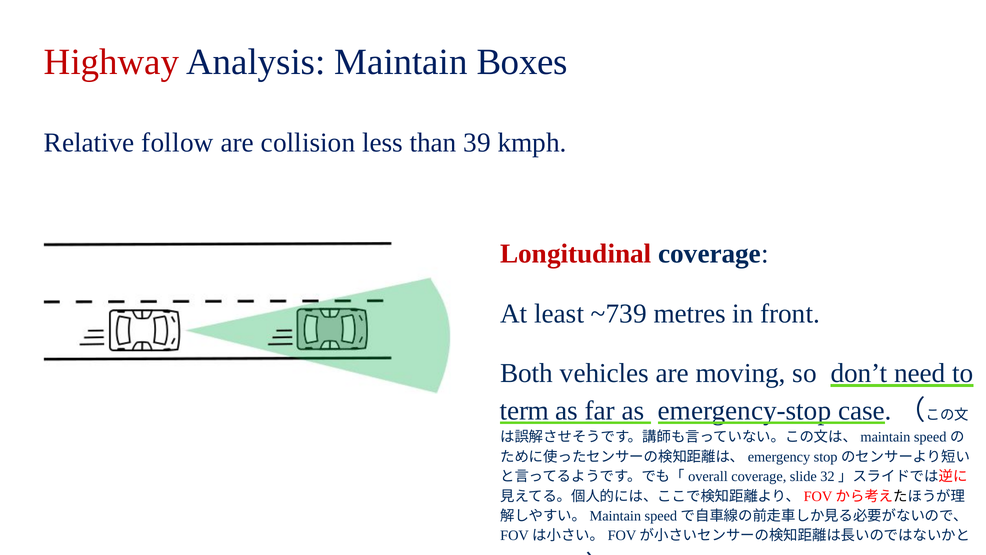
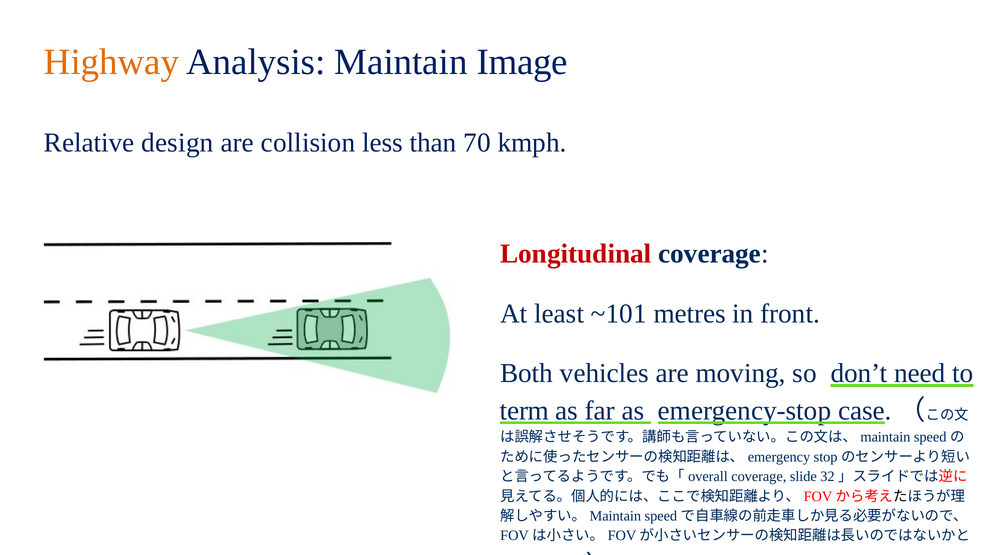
Highway colour: red -> orange
Boxes: Boxes -> Image
follow: follow -> design
39: 39 -> 70
~739: ~739 -> ~101
